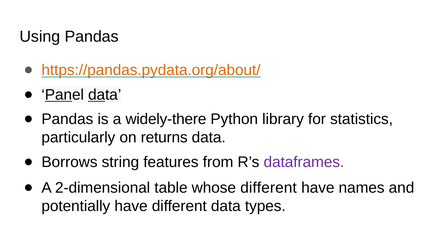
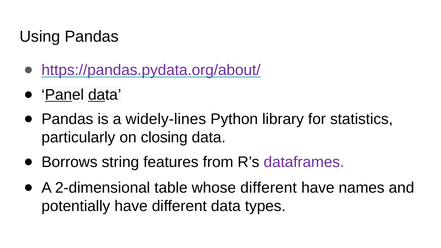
https://pandas.pydata.org/about/ colour: orange -> purple
widely-there: widely-there -> widely-lines
returns: returns -> closing
